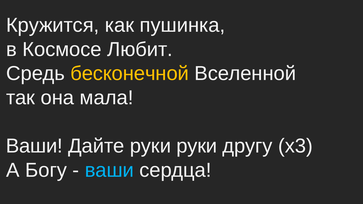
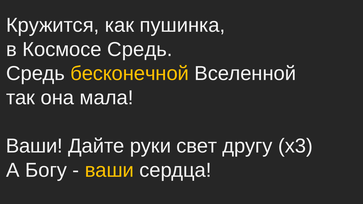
Космосе Любит: Любит -> Средь
руки руки: руки -> свет
ваши at (109, 170) colour: light blue -> yellow
